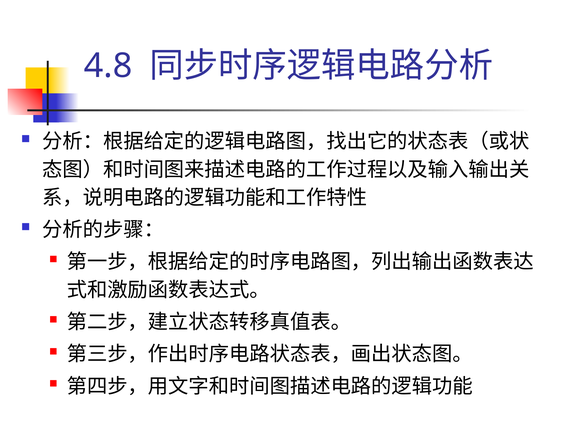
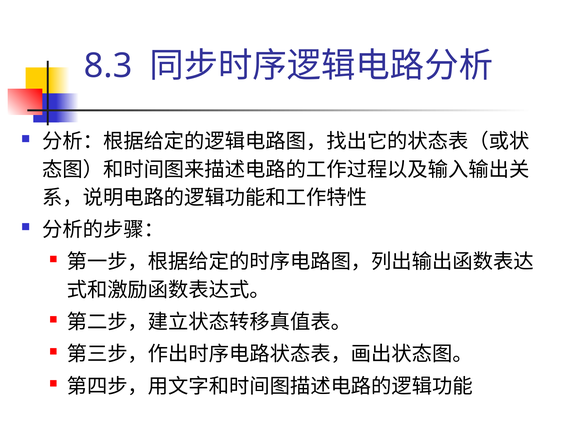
4.8: 4.8 -> 8.3
